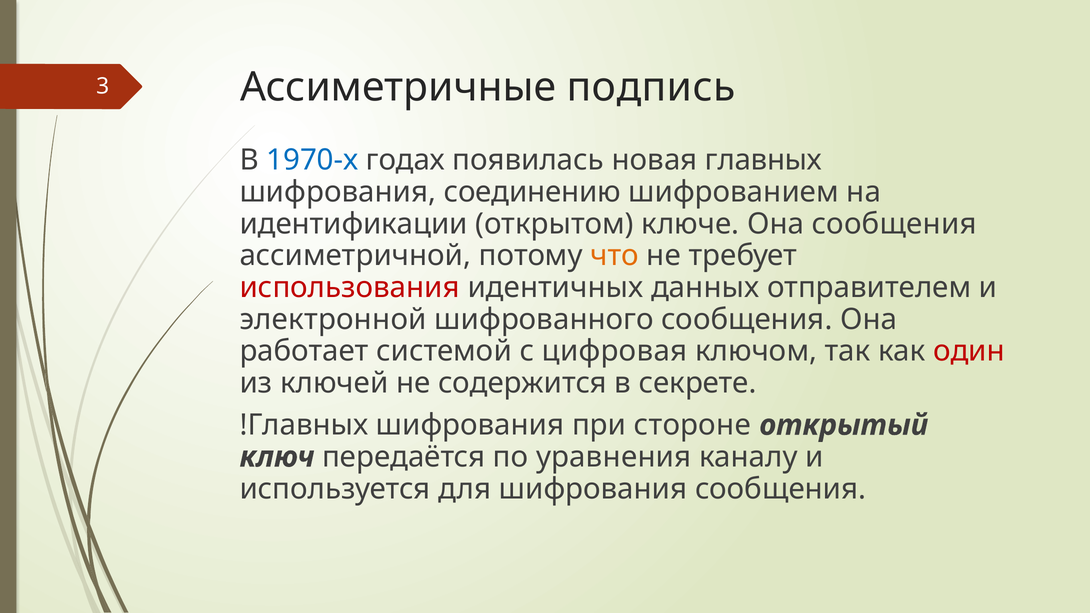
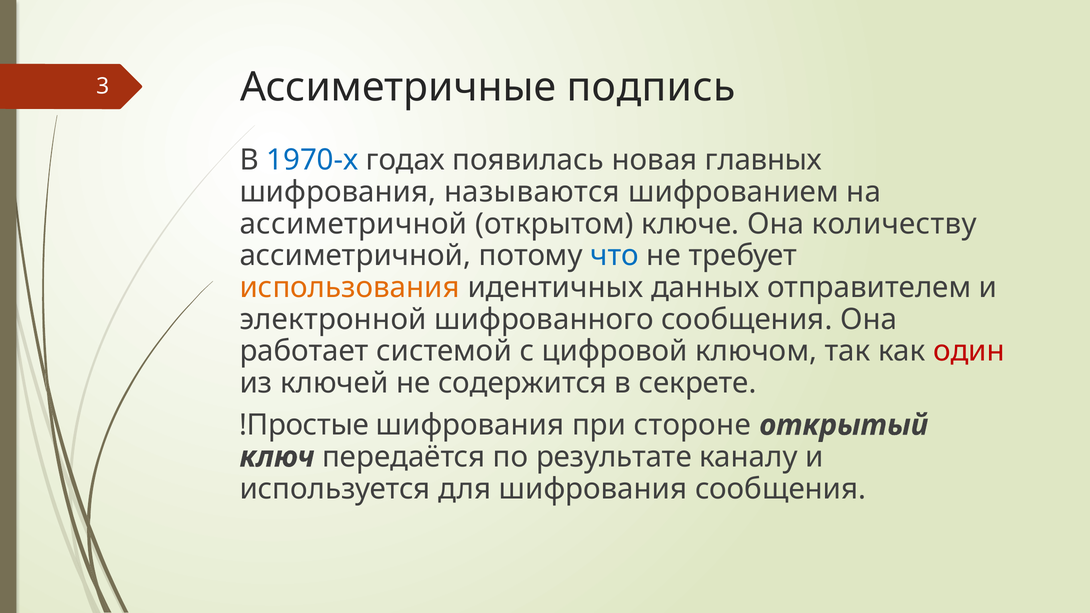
соединению: соединению -> называются
идентификации at (354, 224): идентификации -> ассиметричной
Она сообщения: сообщения -> количеству
что colour: orange -> blue
использования colour: red -> orange
цифровая: цифровая -> цифровой
!Главных: !Главных -> !Простые
уравнения: уравнения -> результате
